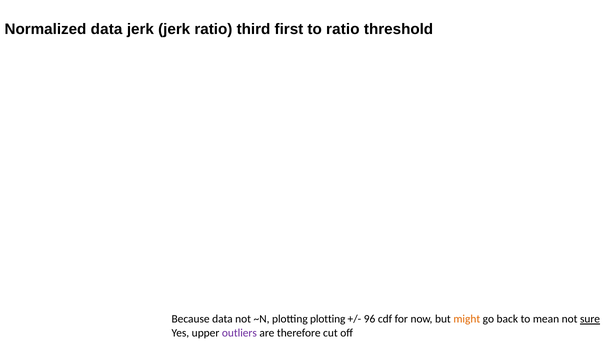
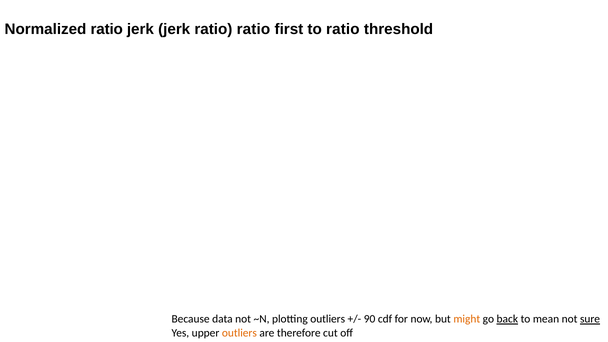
Normalized data: data -> ratio
ratio third: third -> ratio
plotting plotting: plotting -> outliers
96: 96 -> 90
back underline: none -> present
outliers at (239, 333) colour: purple -> orange
